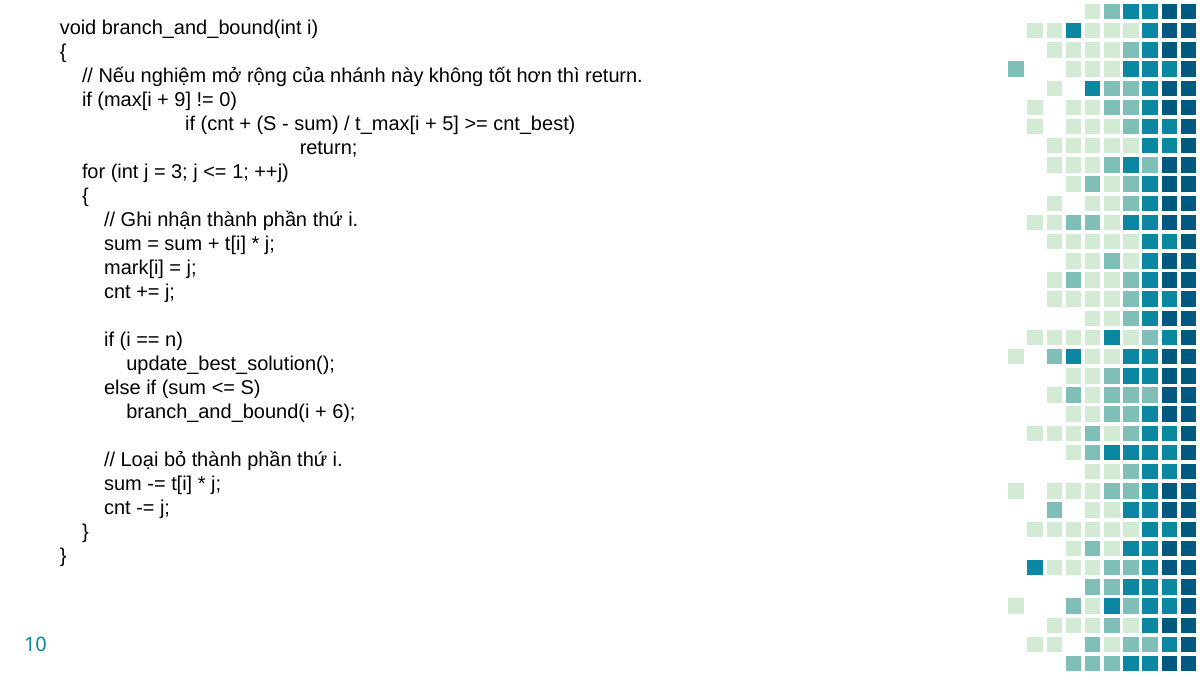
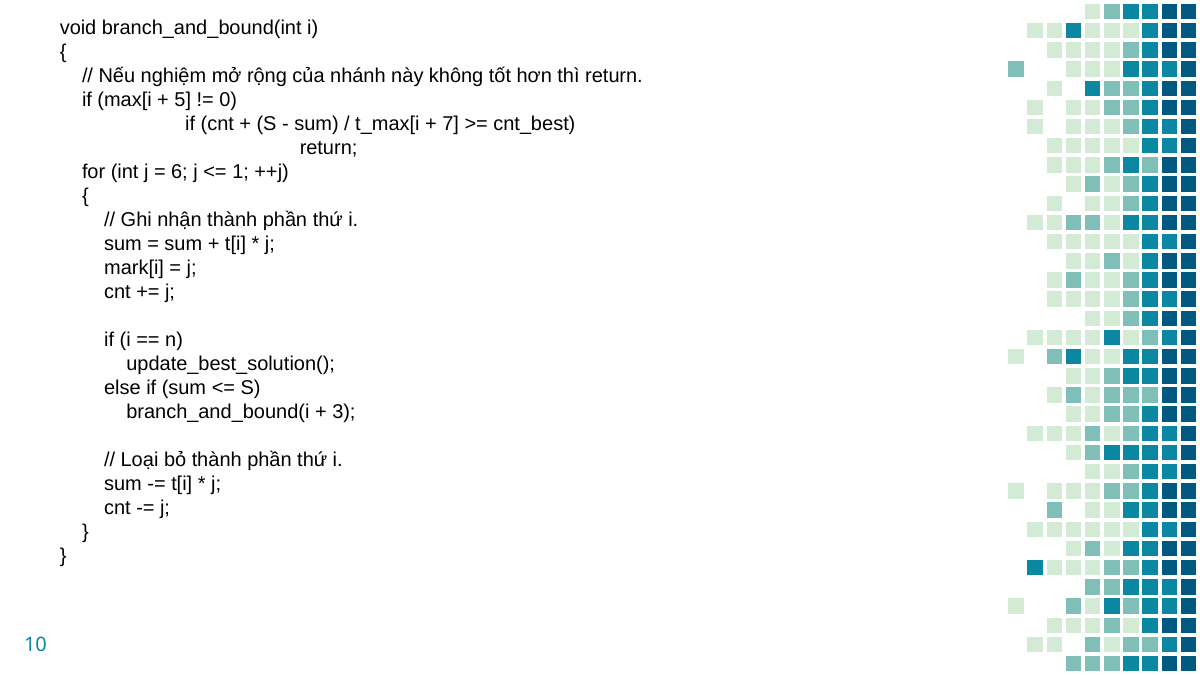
9: 9 -> 5
5: 5 -> 7
3: 3 -> 6
6: 6 -> 3
